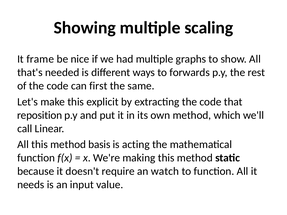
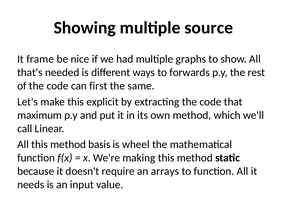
scaling: scaling -> source
reposition: reposition -> maximum
acting: acting -> wheel
watch: watch -> arrays
